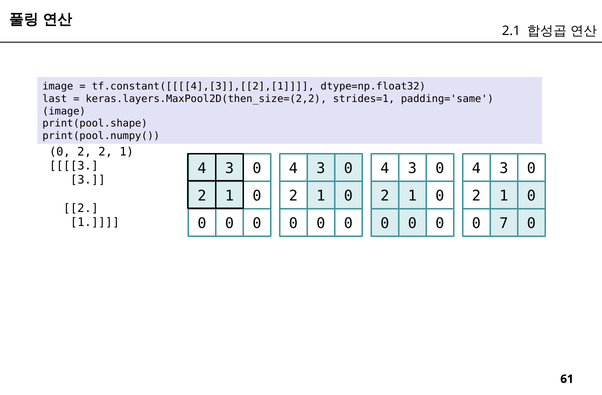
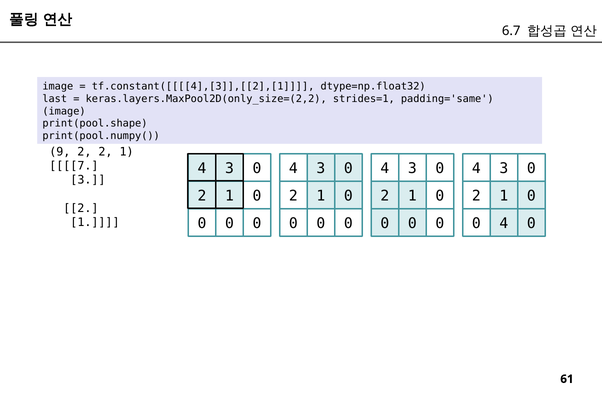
2.1: 2.1 -> 6.7
keras.layers.MaxPool2D(then_size=(2,2: keras.layers.MaxPool2D(then_size=(2,2 -> keras.layers.MaxPool2D(only_size=(2,2
0 at (60, 152): 0 -> 9
3 at (74, 166): 3 -> 7
7 at (504, 224): 7 -> 4
